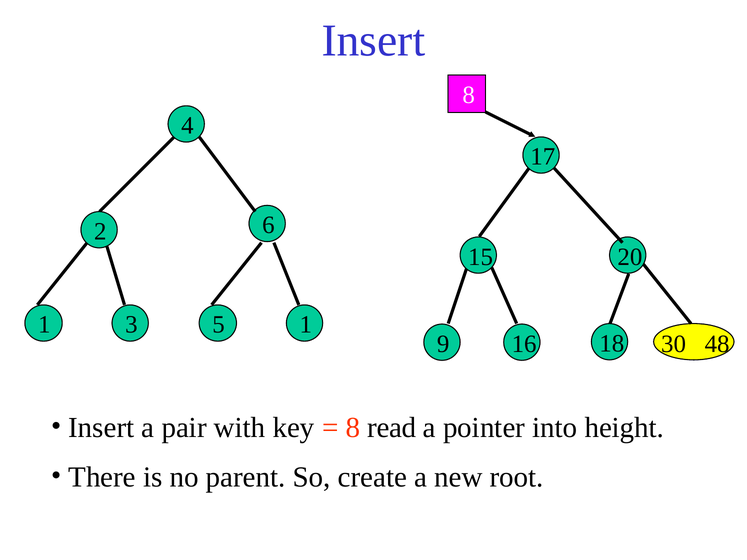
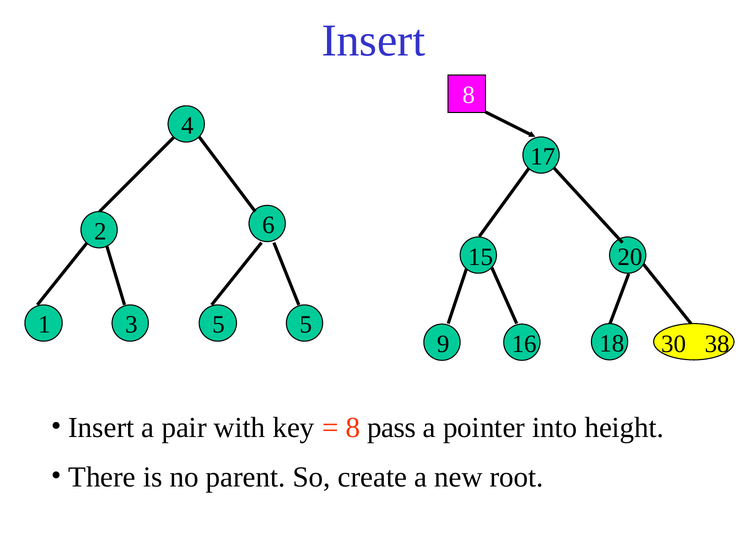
5 1: 1 -> 5
48: 48 -> 38
read: read -> pass
